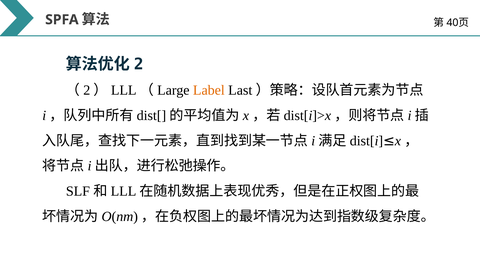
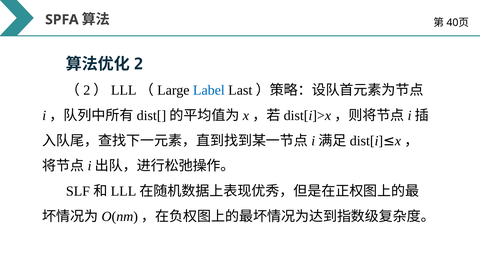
Label colour: orange -> blue
